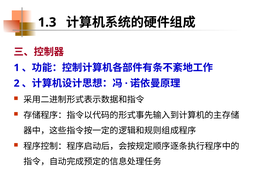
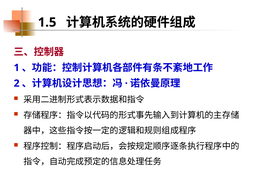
1.3: 1.3 -> 1.5
